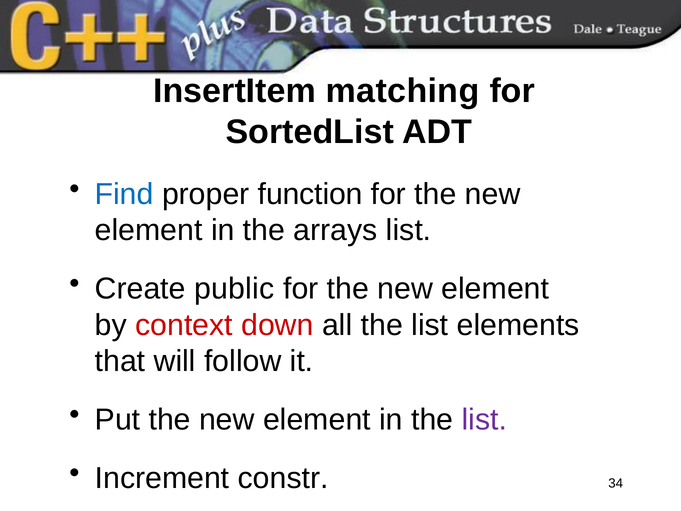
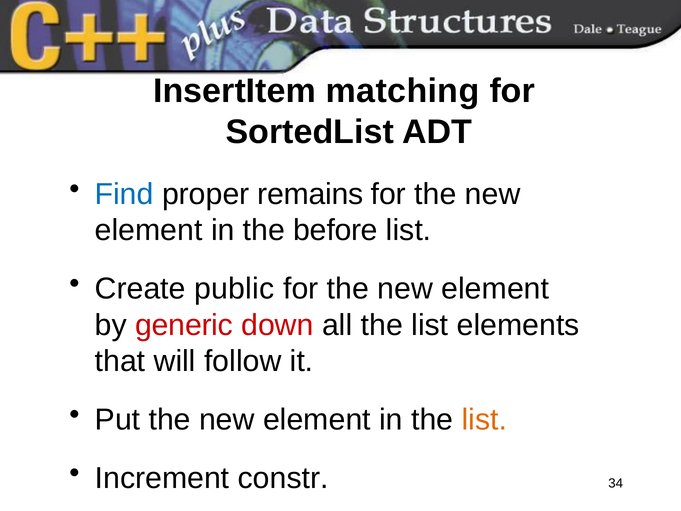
function: function -> remains
arrays: arrays -> before
context: context -> generic
list at (484, 420) colour: purple -> orange
